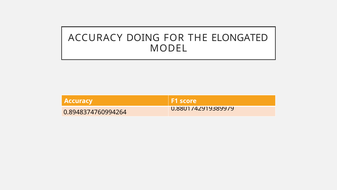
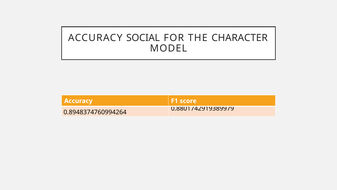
DOING: DOING -> SOCIAL
ELONGATED: ELONGATED -> CHARACTER
